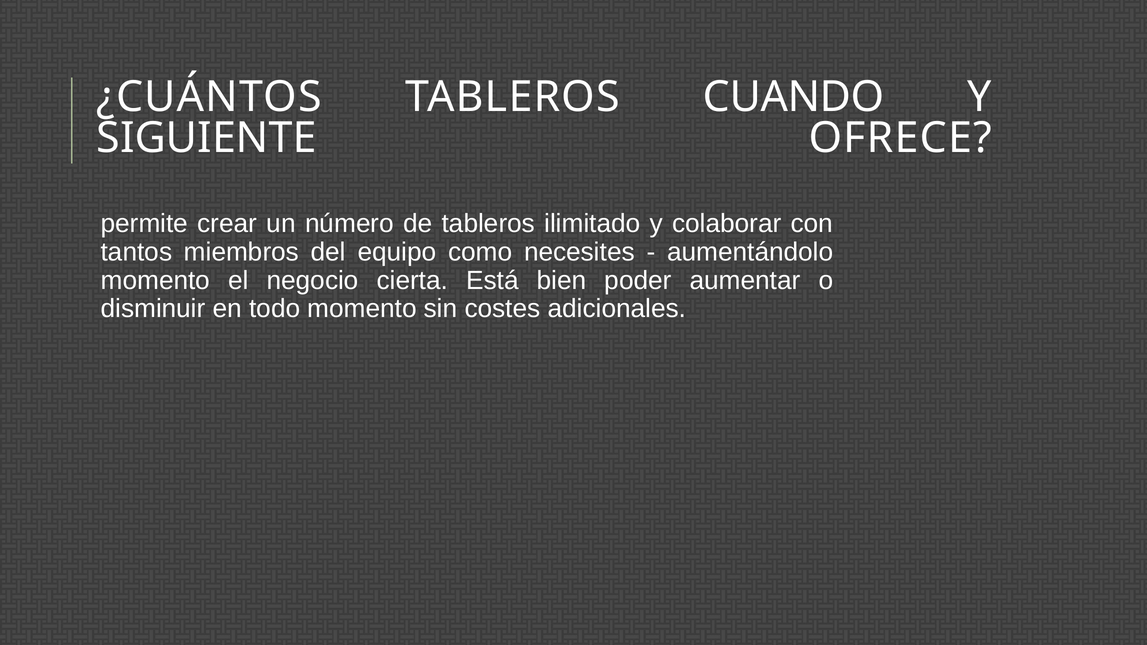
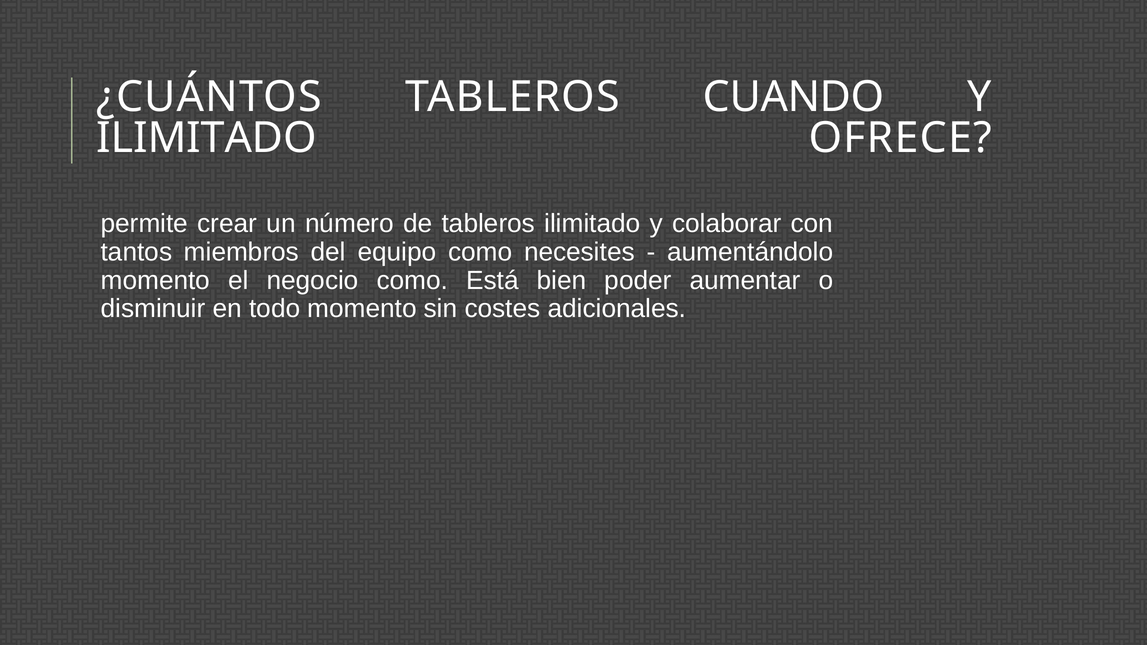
SIGUIENTE at (206, 138): SIGUIENTE -> ILIMITADO
negocio cierta: cierta -> como
